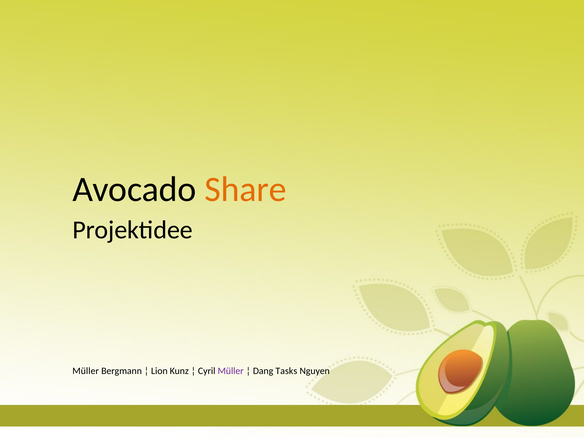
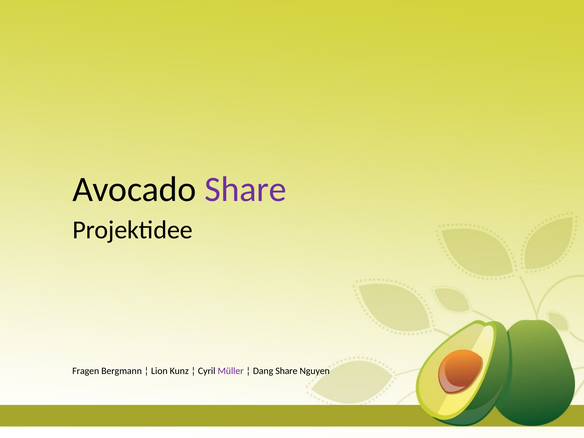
Share at (246, 189) colour: orange -> purple
Müller at (86, 371): Müller -> Fragen
Dang Tasks: Tasks -> Share
